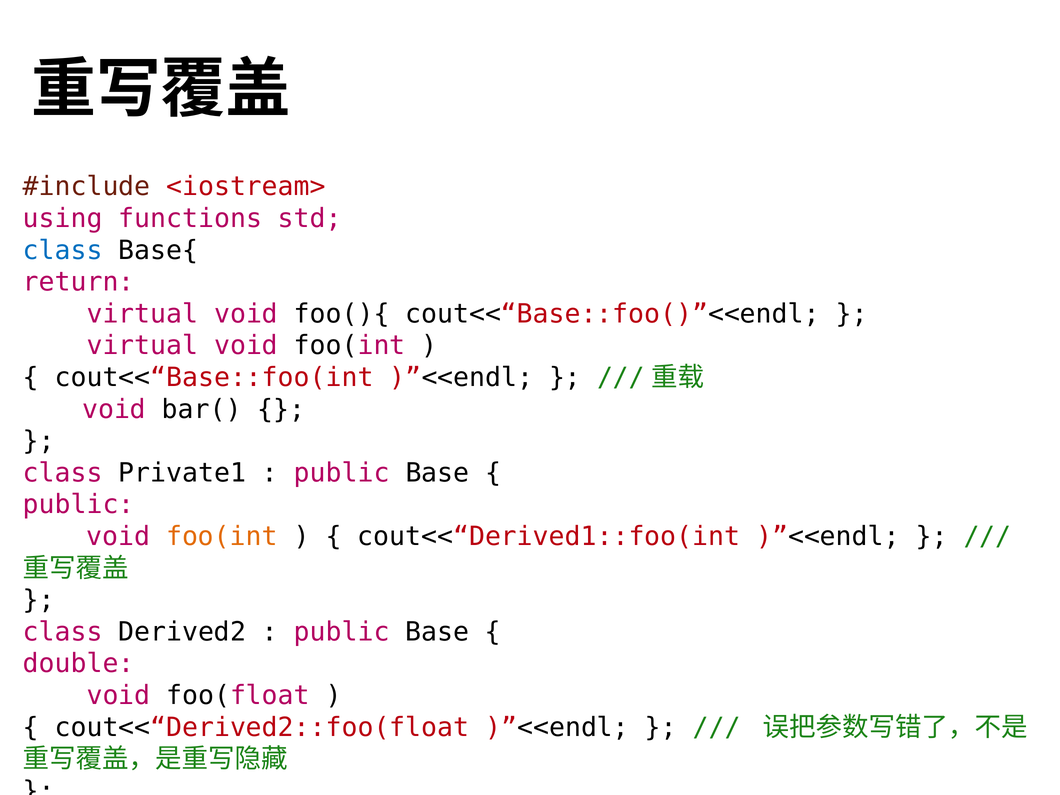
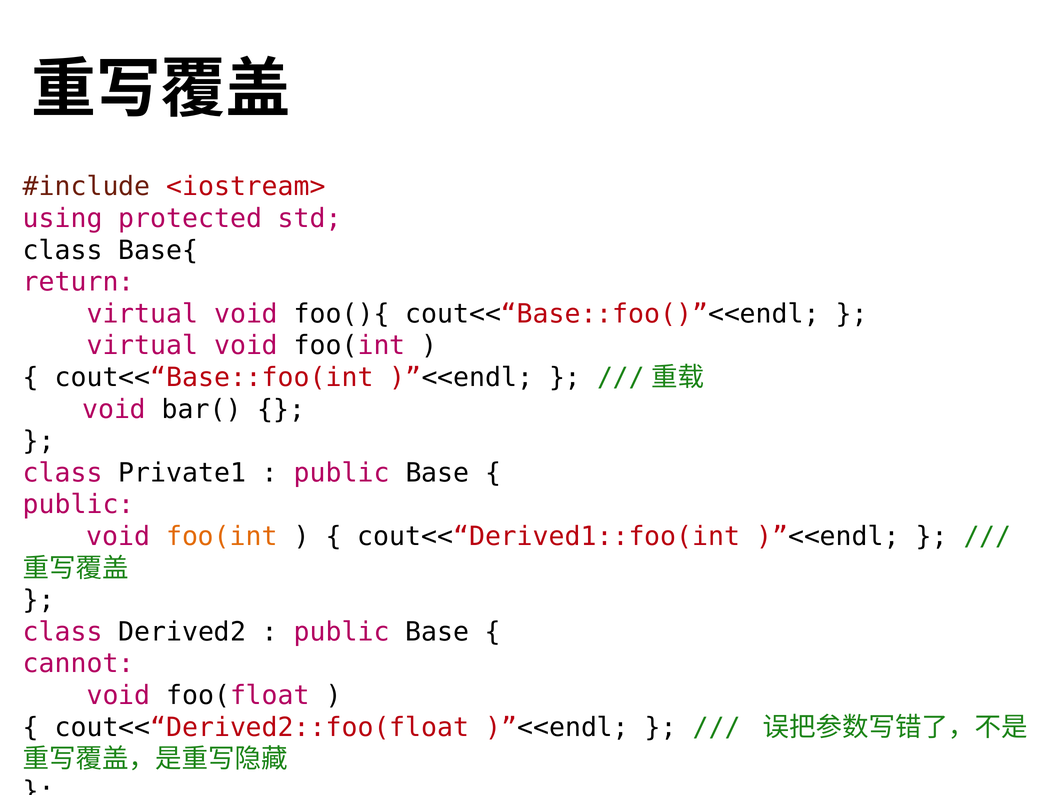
functions: functions -> protected
class at (63, 250) colour: blue -> black
double: double -> cannot
